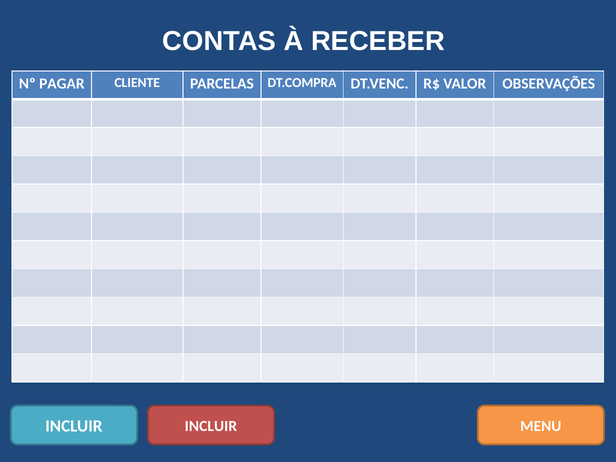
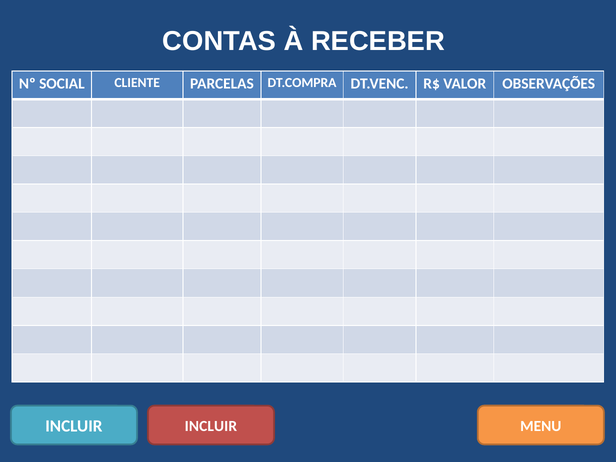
PAGAR: PAGAR -> SOCIAL
